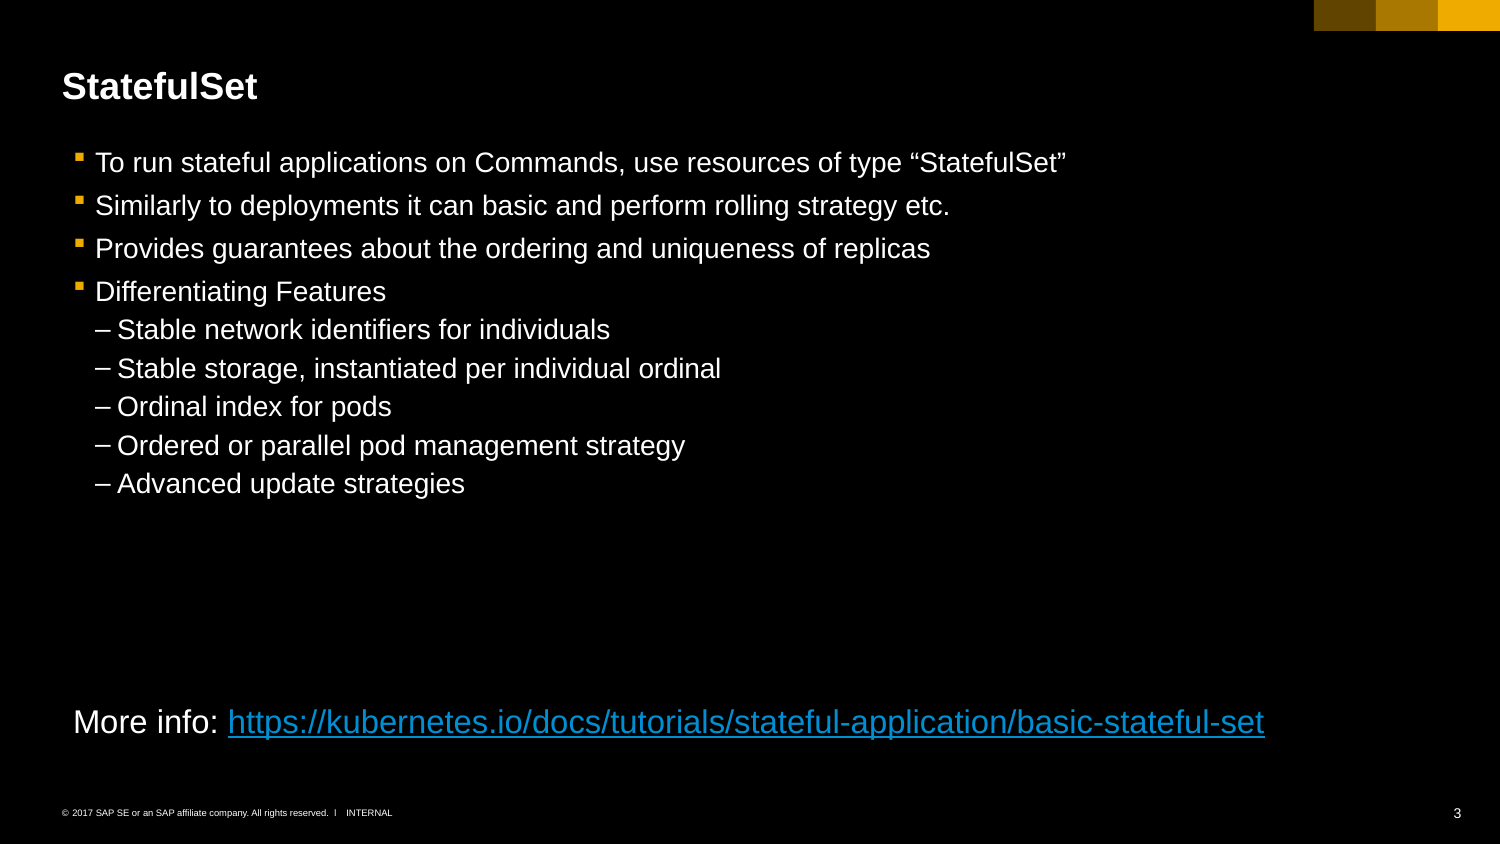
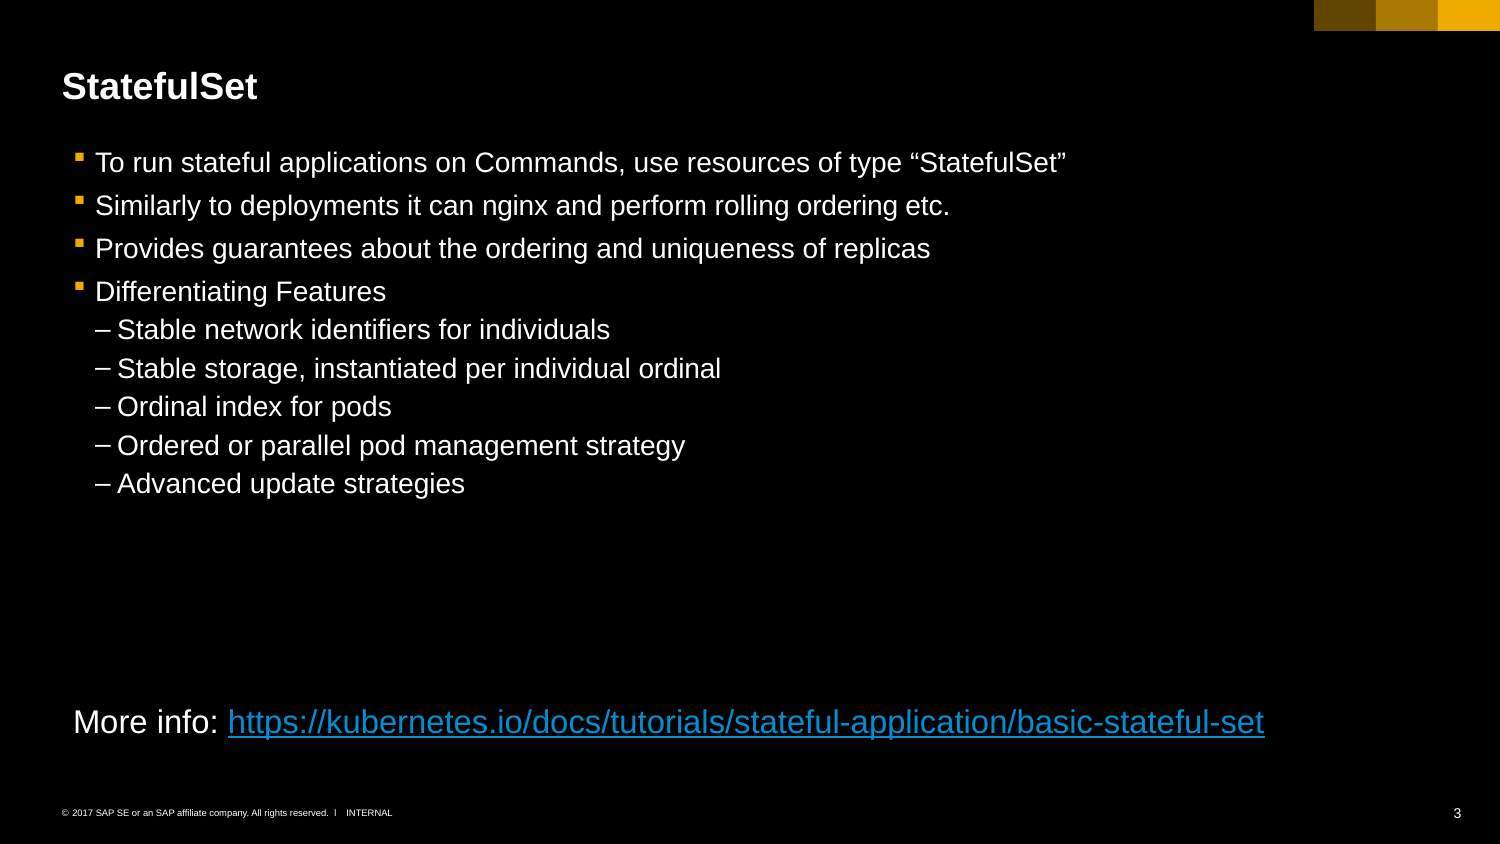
basic: basic -> nginx
rolling strategy: strategy -> ordering
